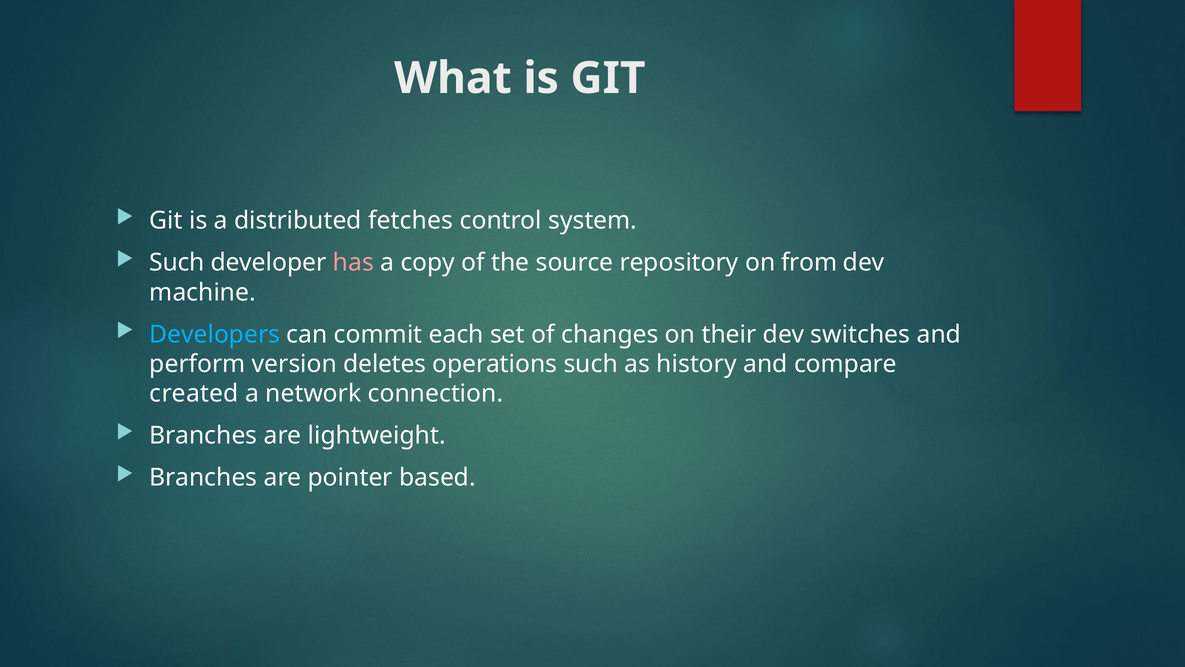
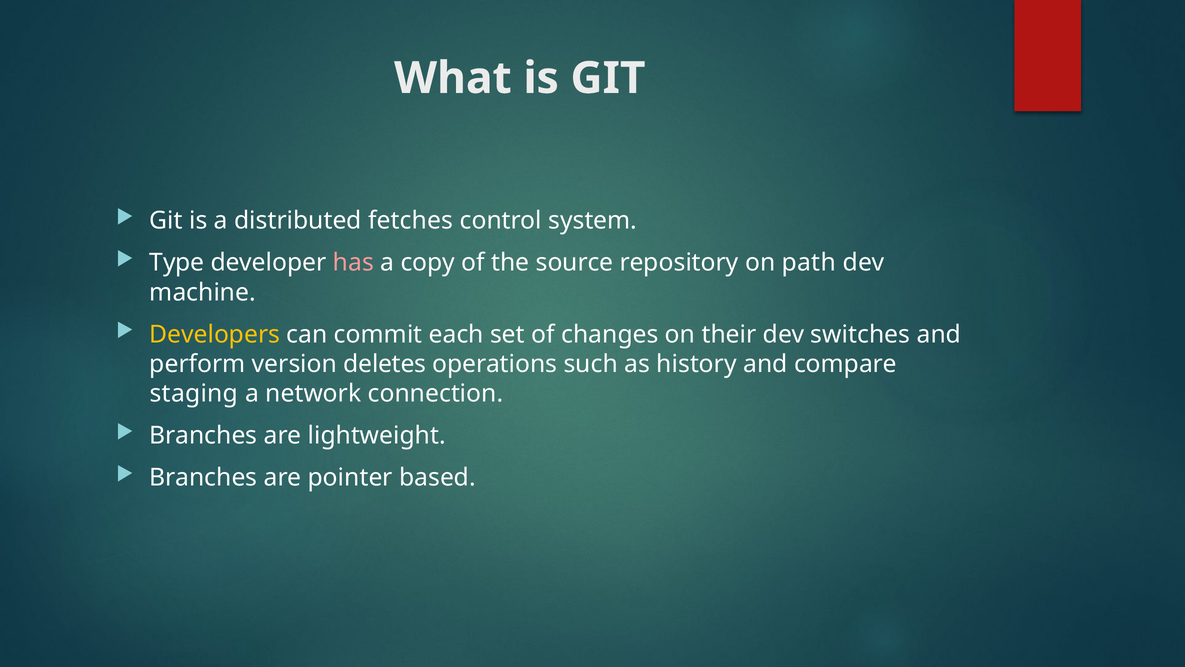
Such at (177, 263): Such -> Type
from: from -> path
Developers colour: light blue -> yellow
created: created -> staging
